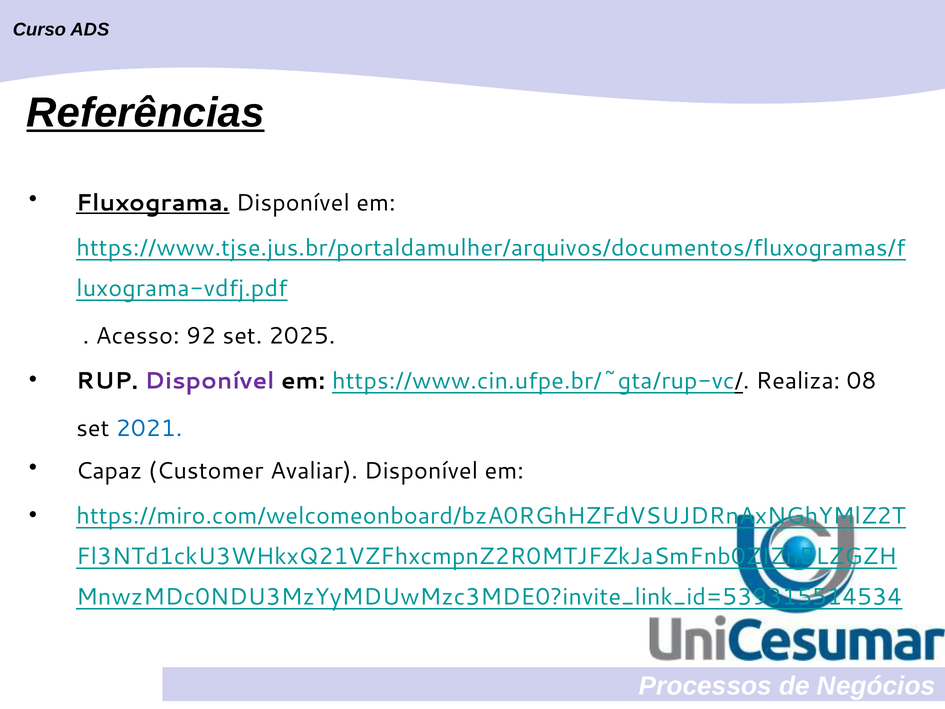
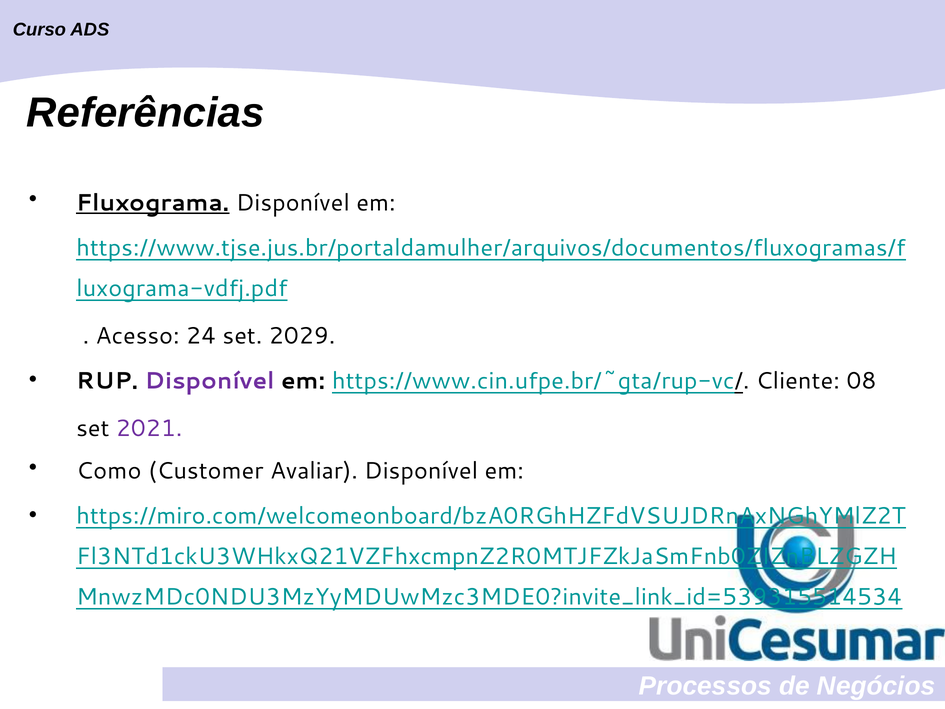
Referências underline: present -> none
92: 92 -> 24
2025: 2025 -> 2029
Realiza: Realiza -> Cliente
2021 colour: blue -> purple
Capaz: Capaz -> Como
